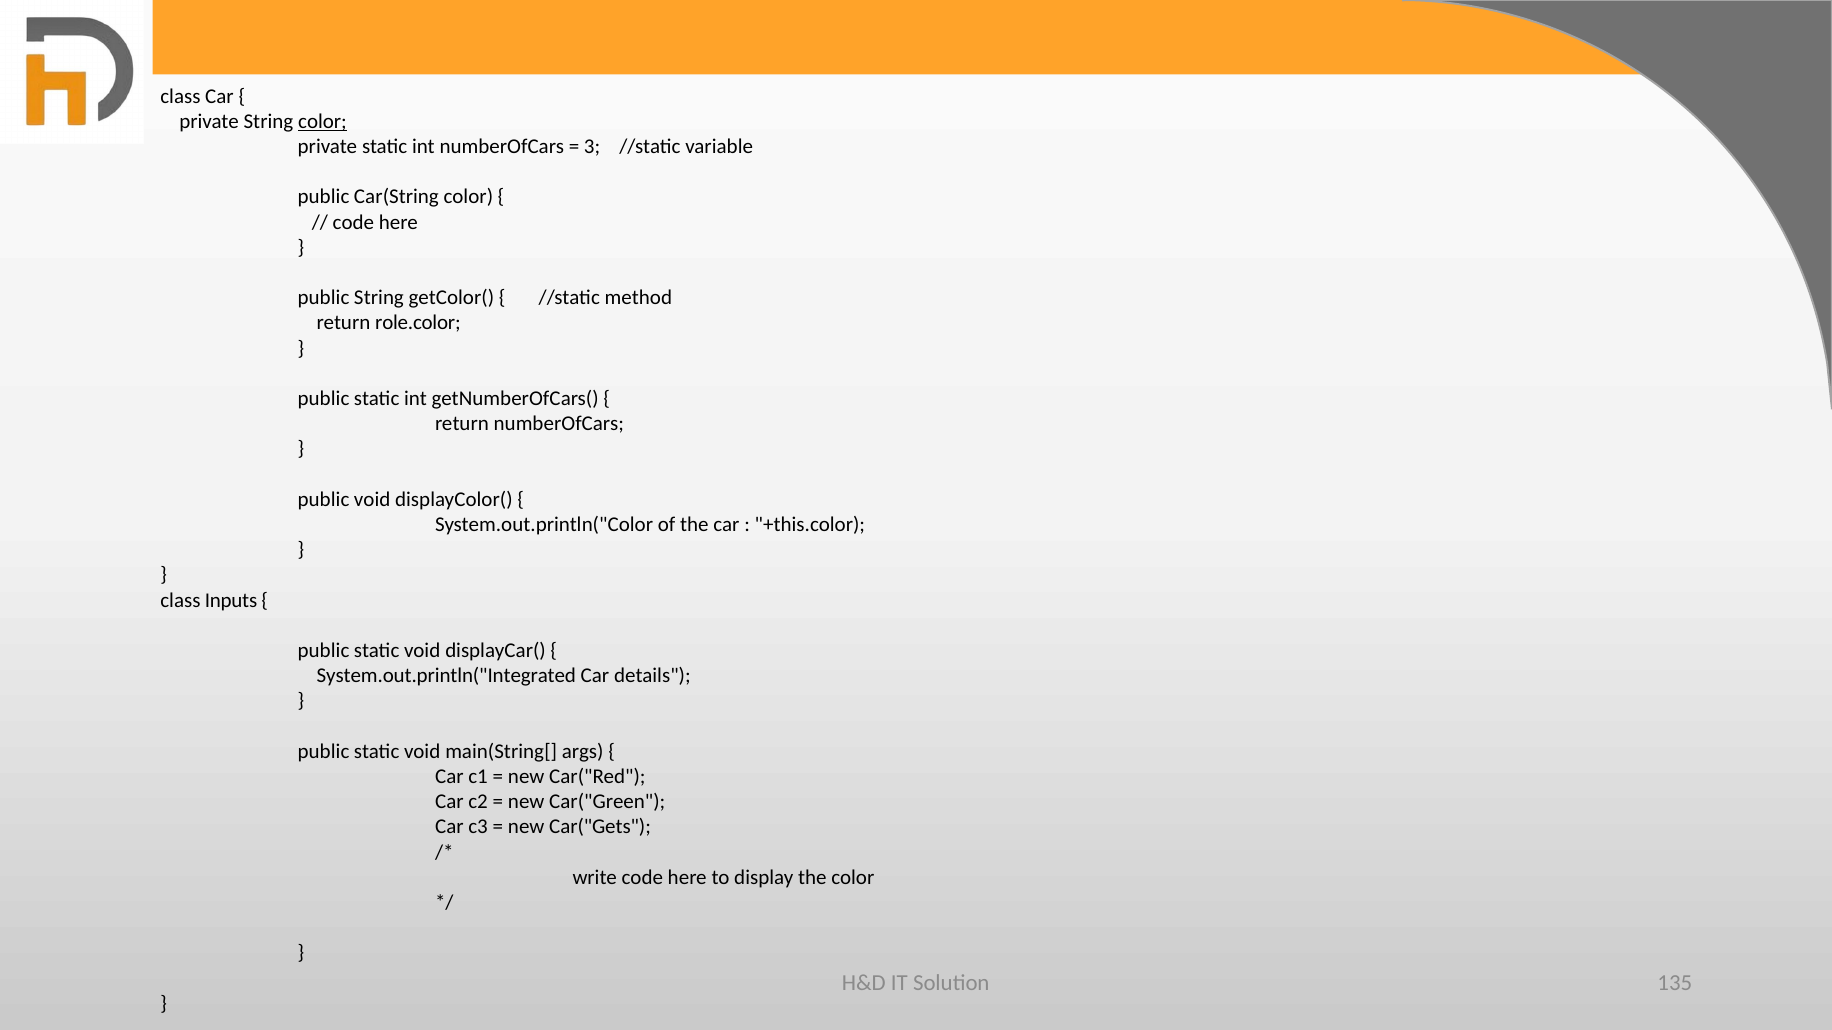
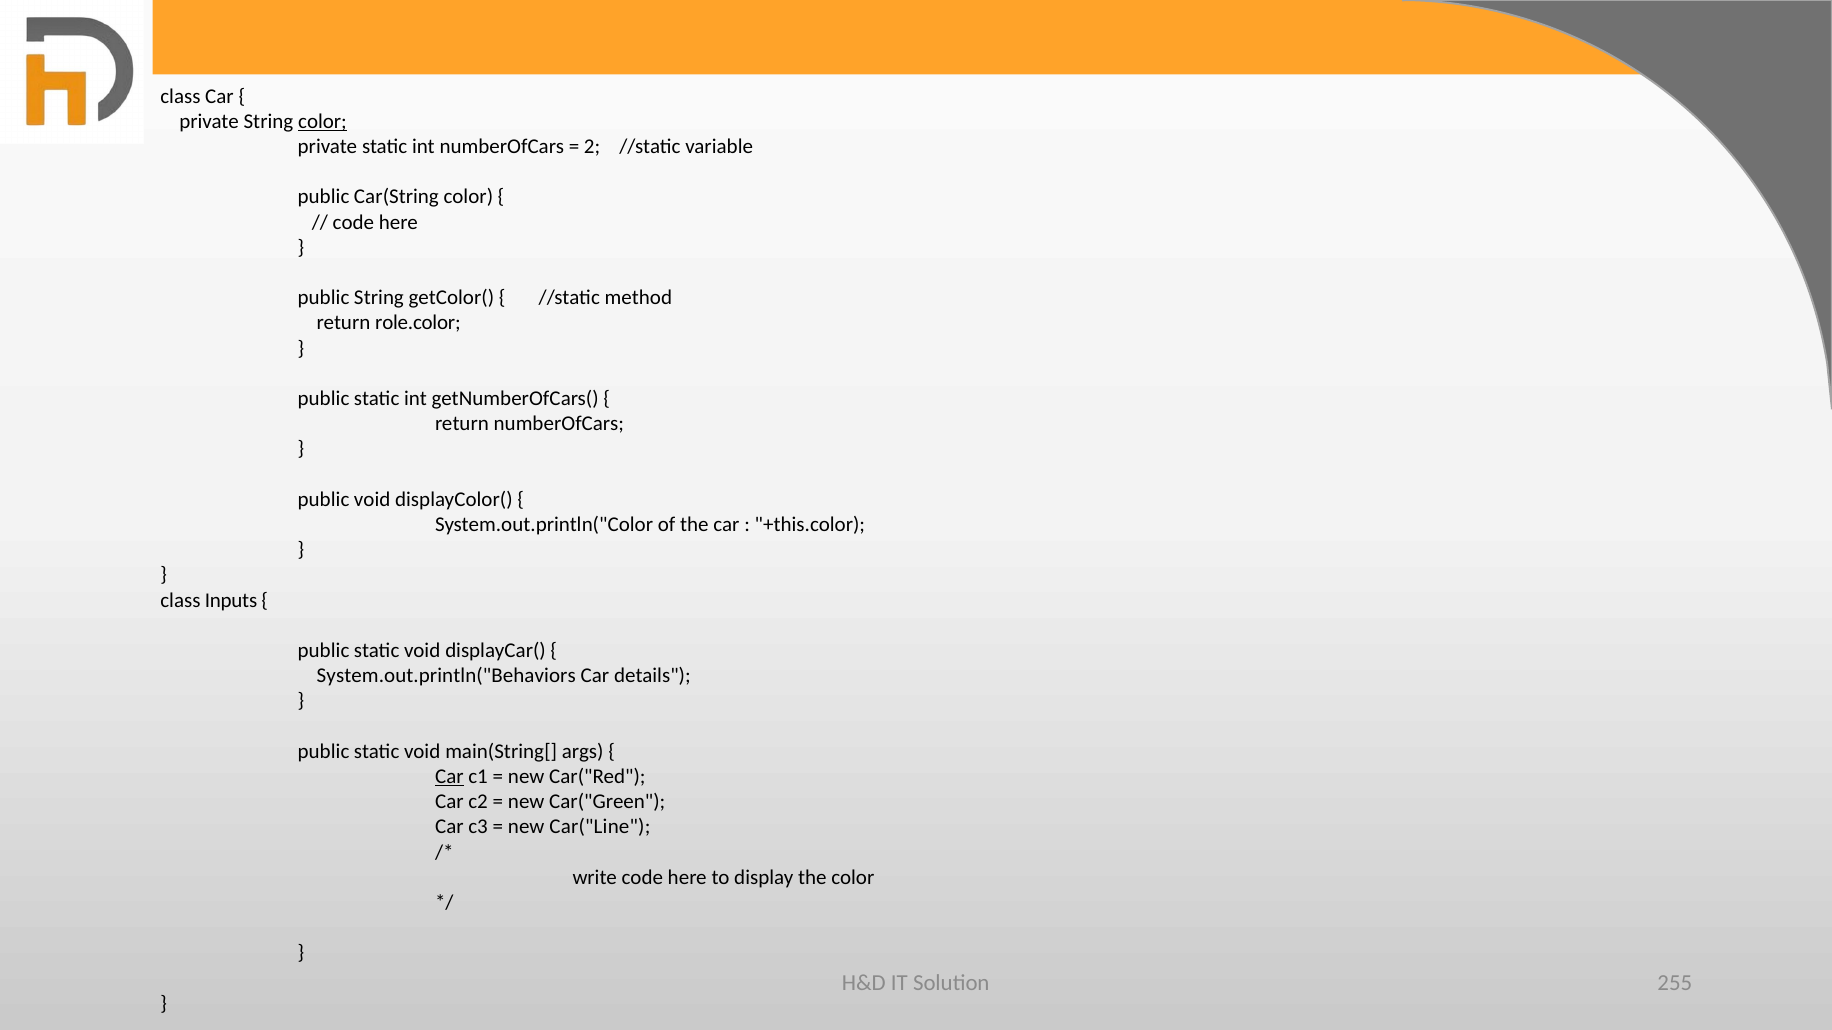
3: 3 -> 2
System.out.println("Integrated: System.out.println("Integrated -> System.out.println("Behaviors
Car at (449, 777) underline: none -> present
Car("Gets: Car("Gets -> Car("Line
135: 135 -> 255
